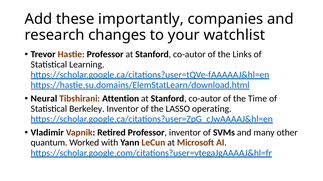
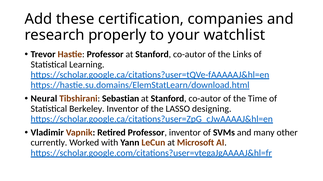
importantly: importantly -> certification
changes: changes -> properly
Attention: Attention -> Sebastian
operating: operating -> designing
quantum: quantum -> currently
